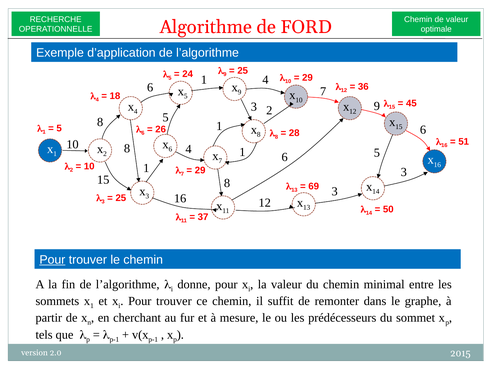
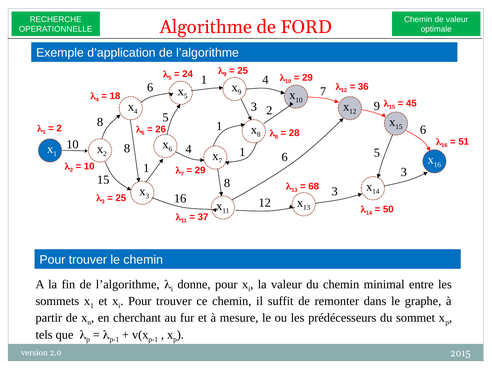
5 at (59, 128): 5 -> 2
69: 69 -> 68
Pour at (52, 260) underline: present -> none
